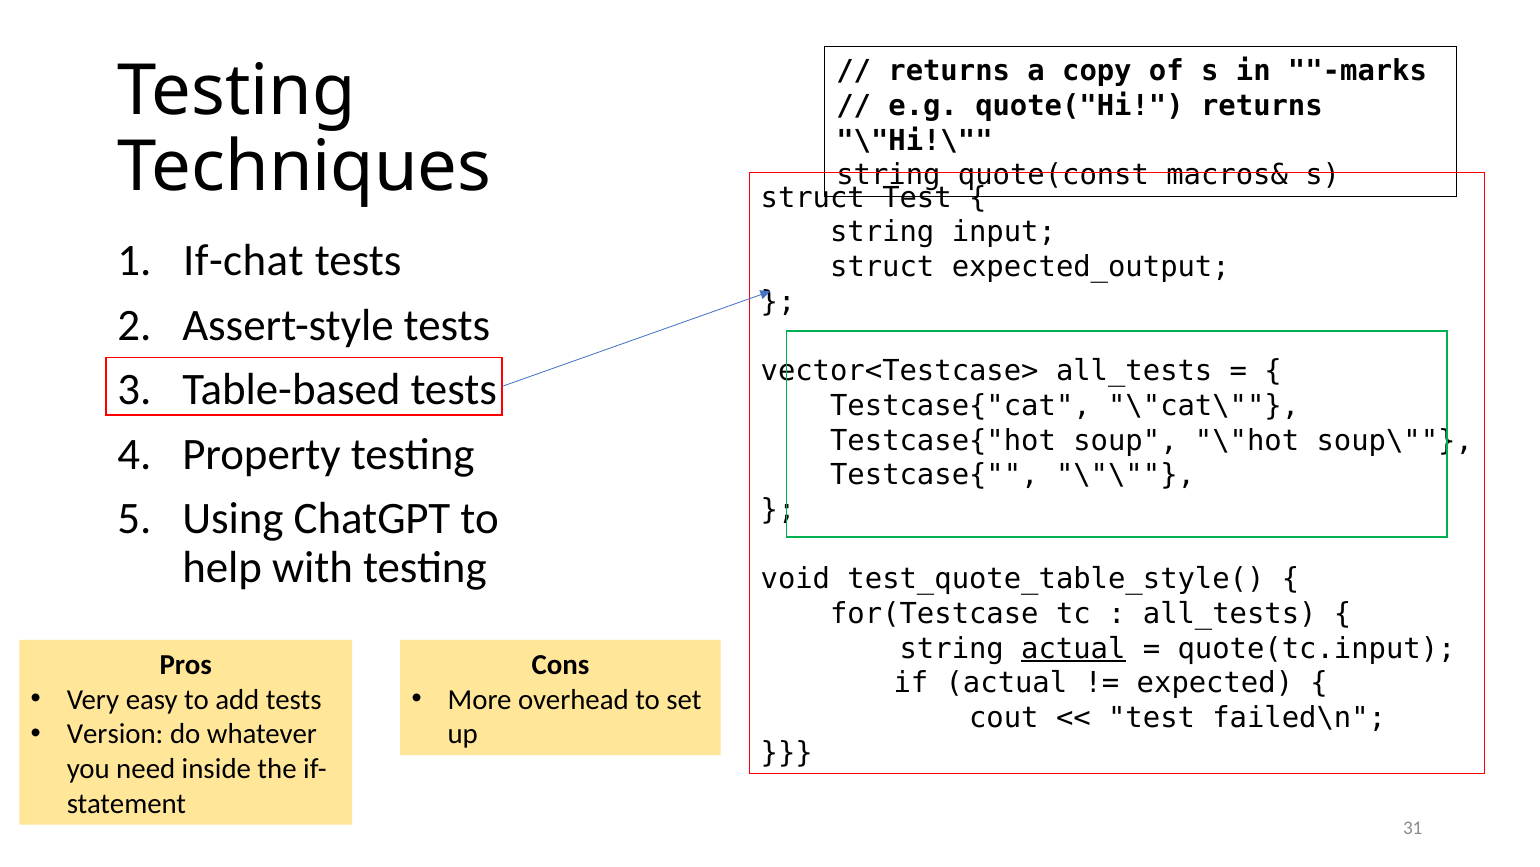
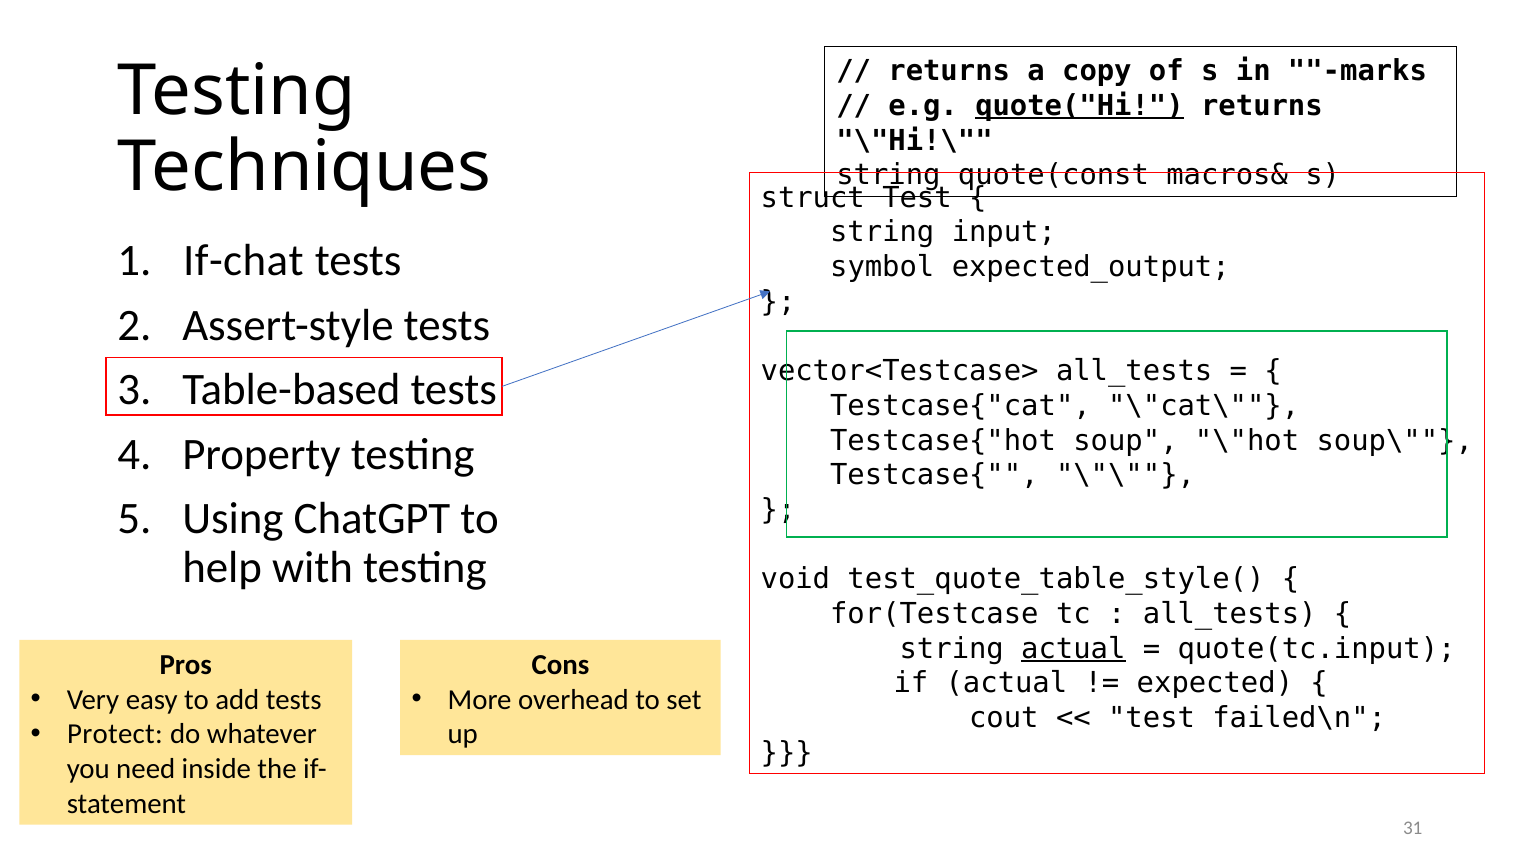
quote("Hi underline: none -> present
struct at (882, 267): struct -> symbol
Version: Version -> Protect
